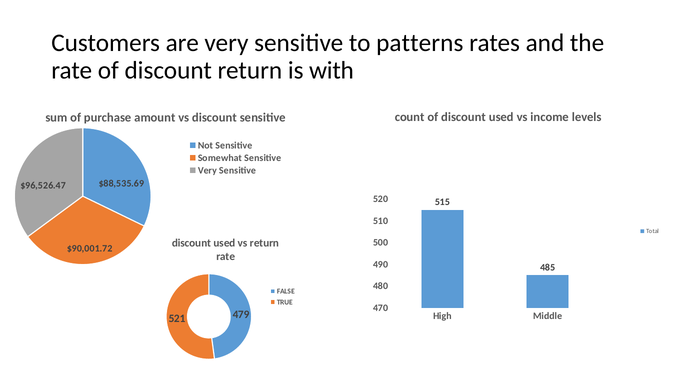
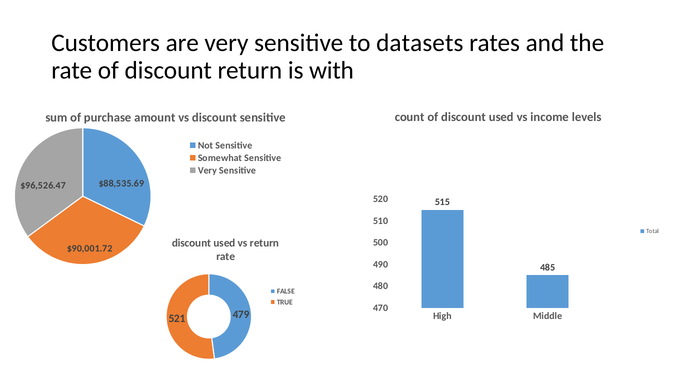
patterns: patterns -> datasets
